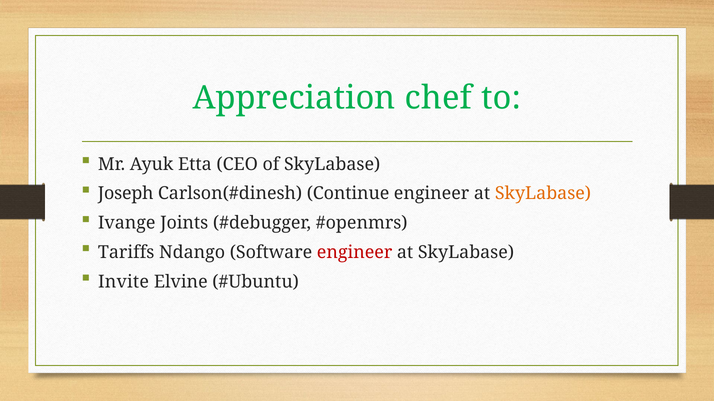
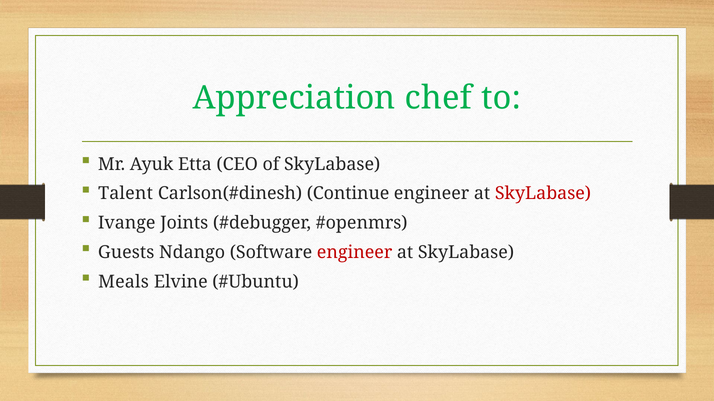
Joseph: Joseph -> Talent
SkyLabase at (543, 194) colour: orange -> red
Tariffs: Tariffs -> Guests
Invite: Invite -> Meals
